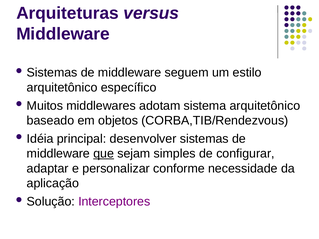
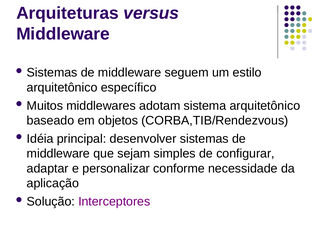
que underline: present -> none
